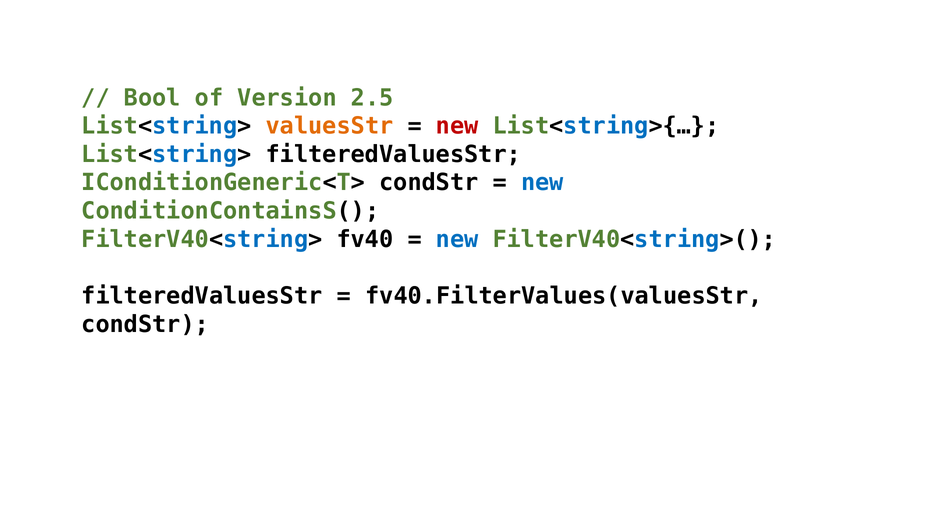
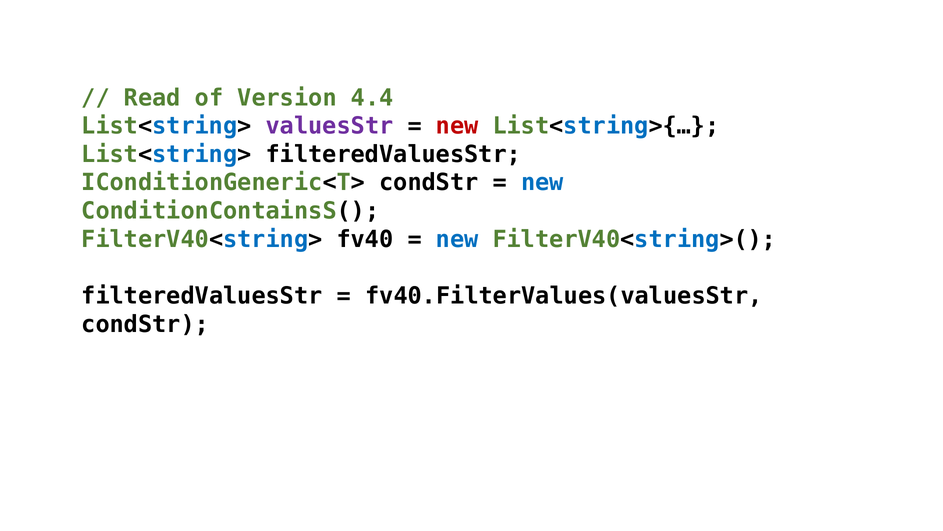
Bool: Bool -> Read
2.5: 2.5 -> 4.4
valuesStr colour: orange -> purple
